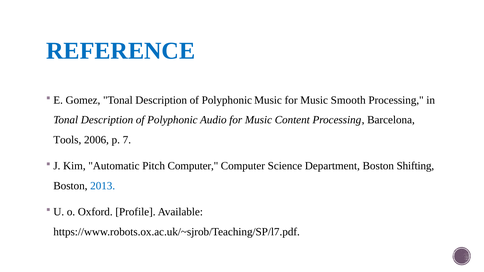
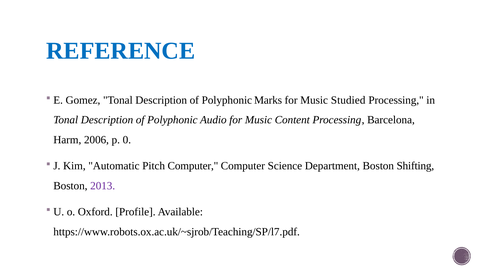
Polyphonic Music: Music -> Marks
Smooth: Smooth -> Studied
Tools: Tools -> Harm
7: 7 -> 0
2013 colour: blue -> purple
